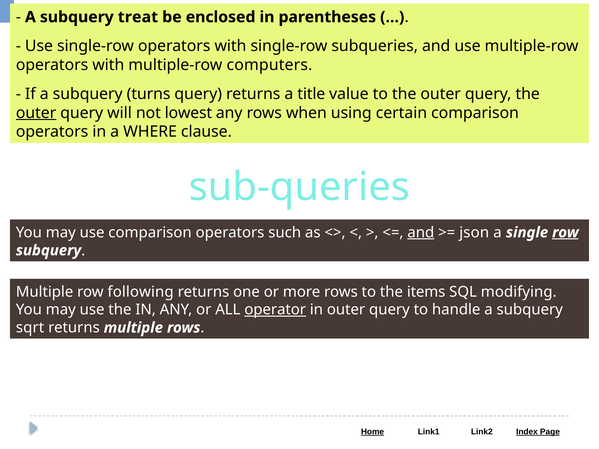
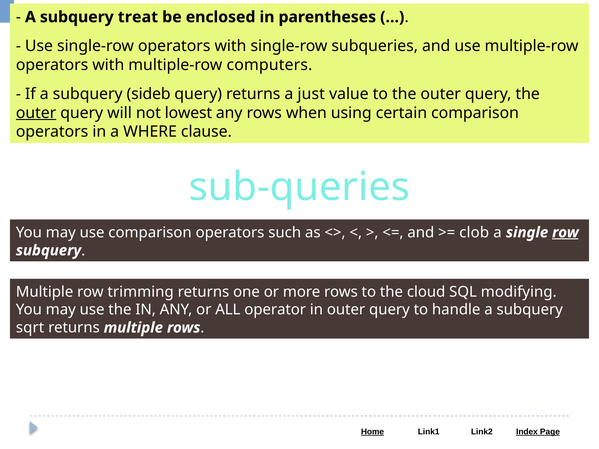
turns: turns -> sideb
title: title -> just
and at (421, 233) underline: present -> none
json: json -> clob
following: following -> trimming
items: items -> cloud
operator underline: present -> none
